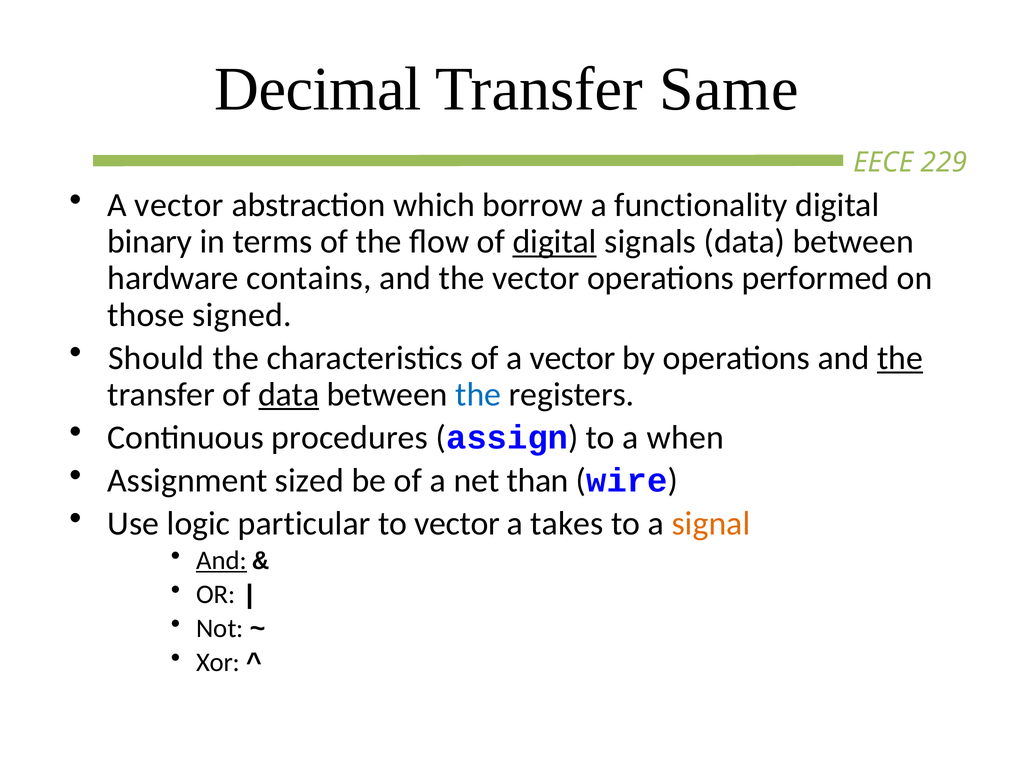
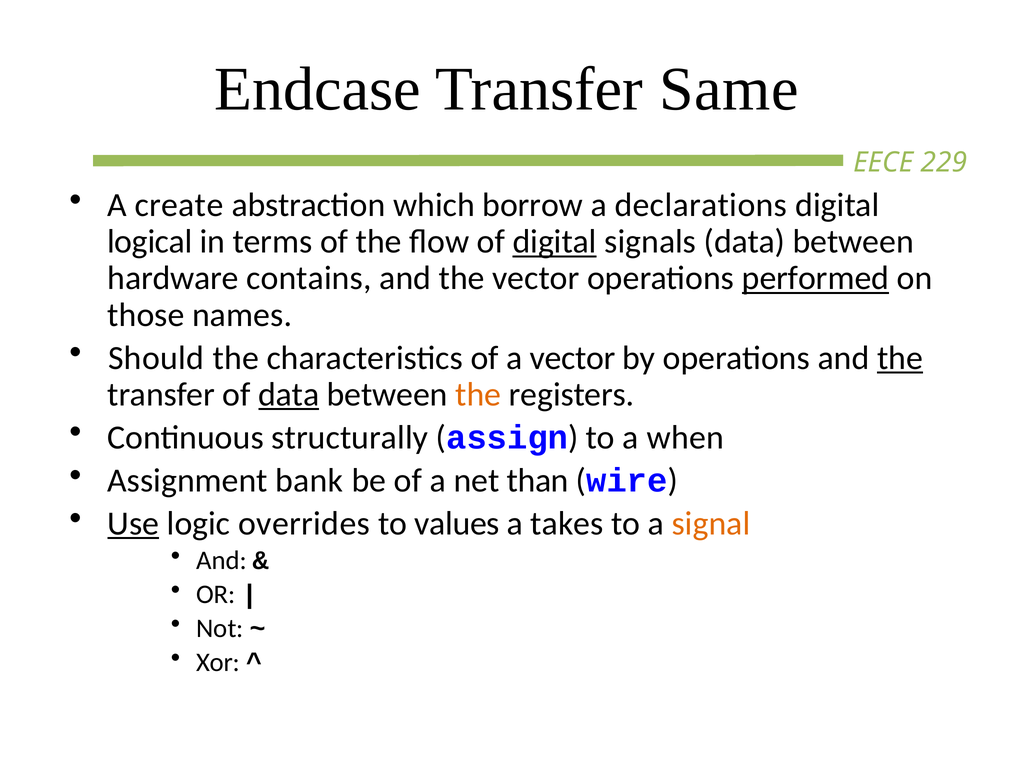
Decimal: Decimal -> Endcase
vector at (179, 205): vector -> create
functionality: functionality -> declarations
binary: binary -> logical
performed underline: none -> present
signed: signed -> names
the at (478, 395) colour: blue -> orange
procedures: procedures -> structurally
sized: sized -> bank
Use underline: none -> present
particular: particular -> overrides
to vector: vector -> values
And at (222, 561) underline: present -> none
